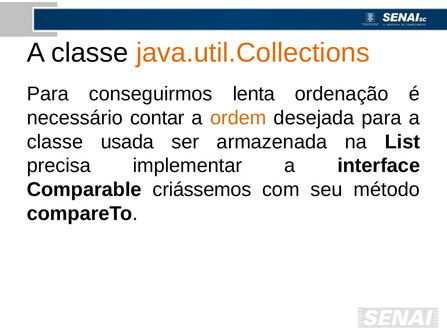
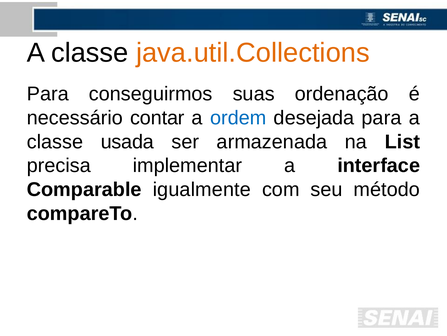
lenta: lenta -> suas
ordem colour: orange -> blue
criássemos: criássemos -> igualmente
